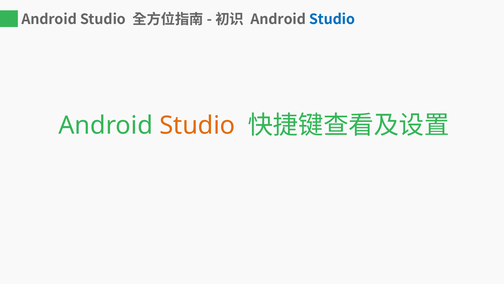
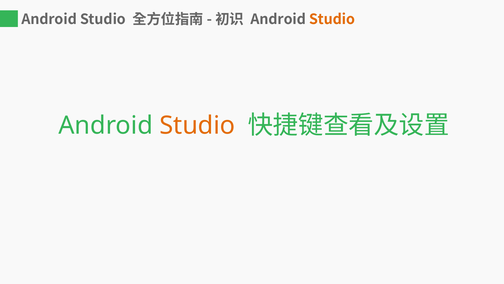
Studio at (332, 19) colour: blue -> orange
